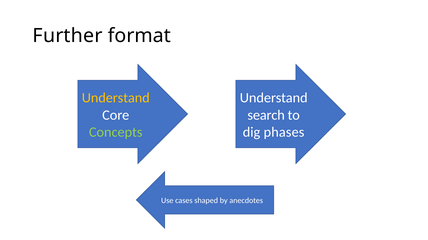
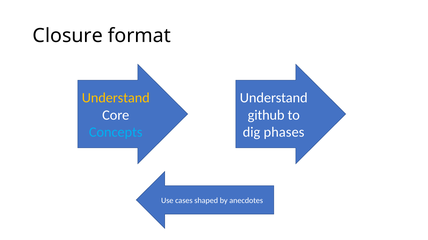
Further: Further -> Closure
search: search -> github
Concepts colour: light green -> light blue
